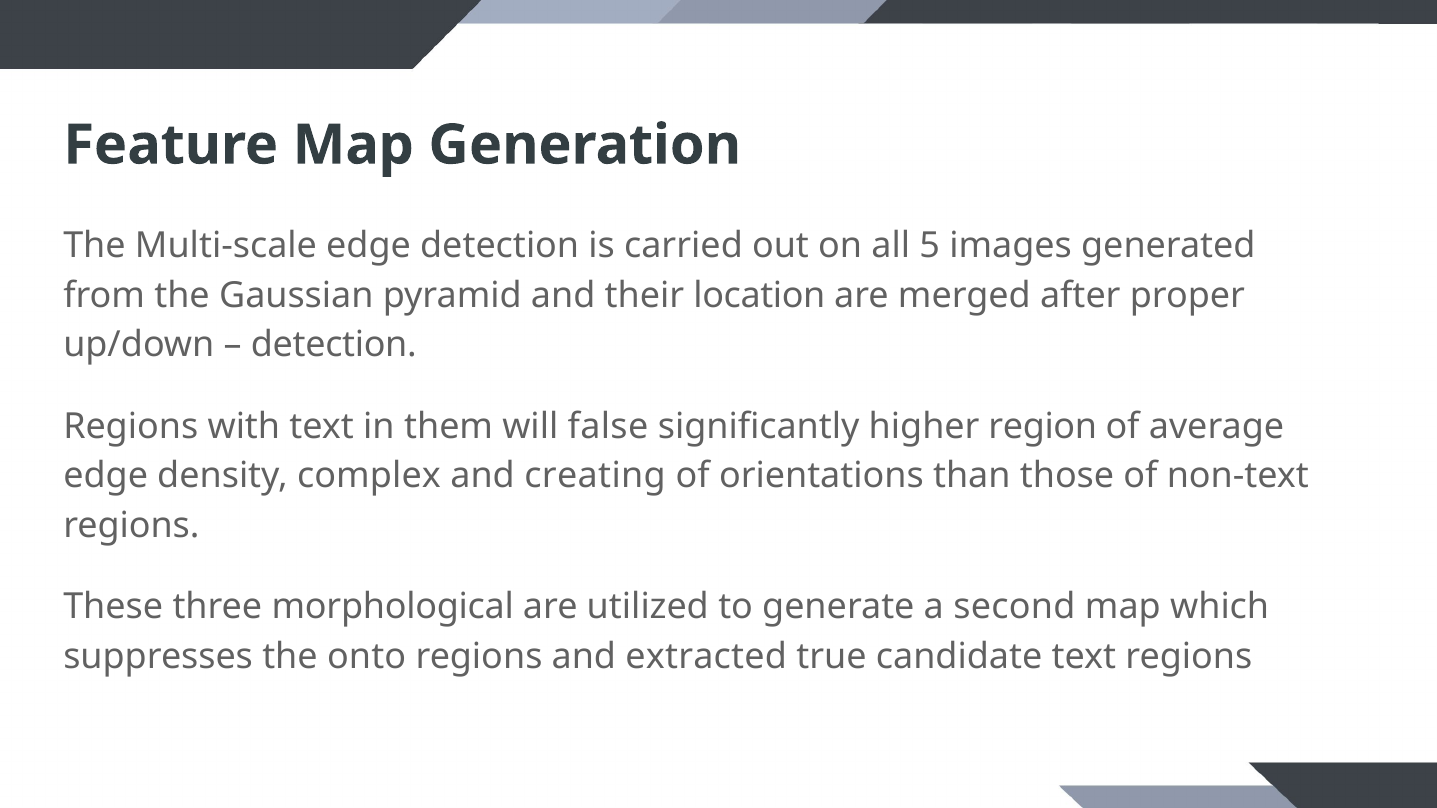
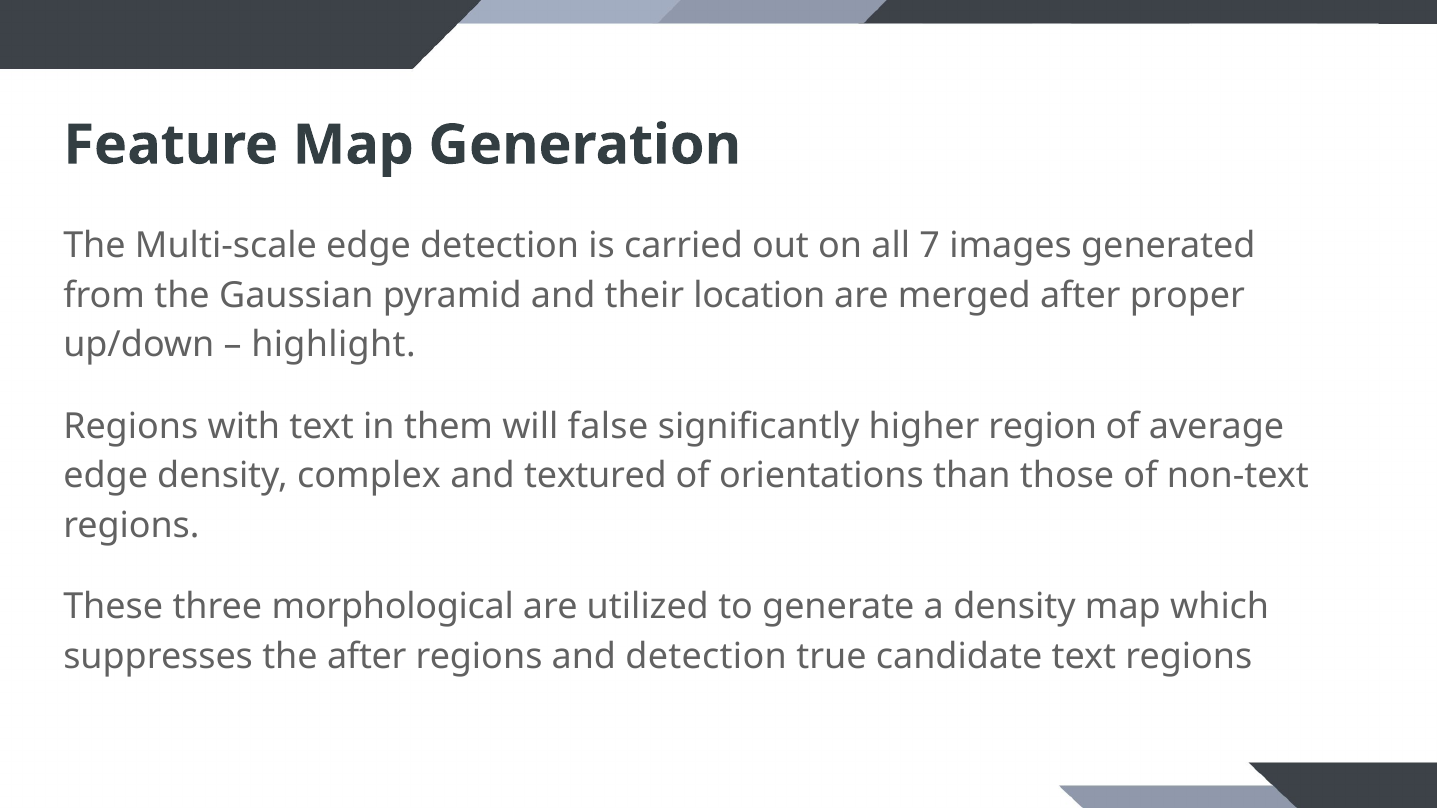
5: 5 -> 7
detection at (334, 345): detection -> highlight
creating: creating -> textured
a second: second -> density
the onto: onto -> after
and extracted: extracted -> detection
